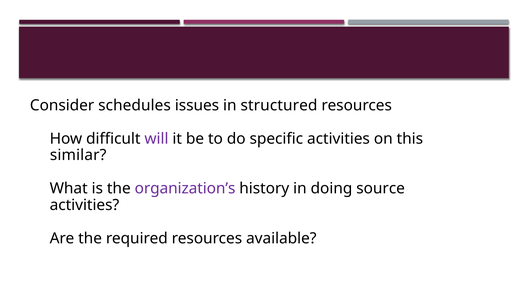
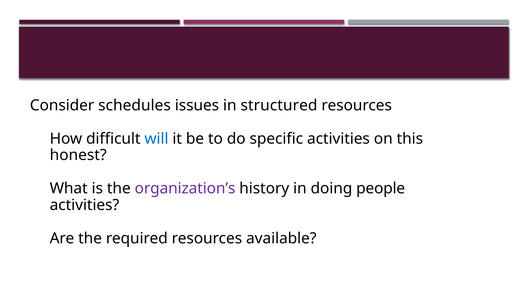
will colour: purple -> blue
similar: similar -> honest
source: source -> people
